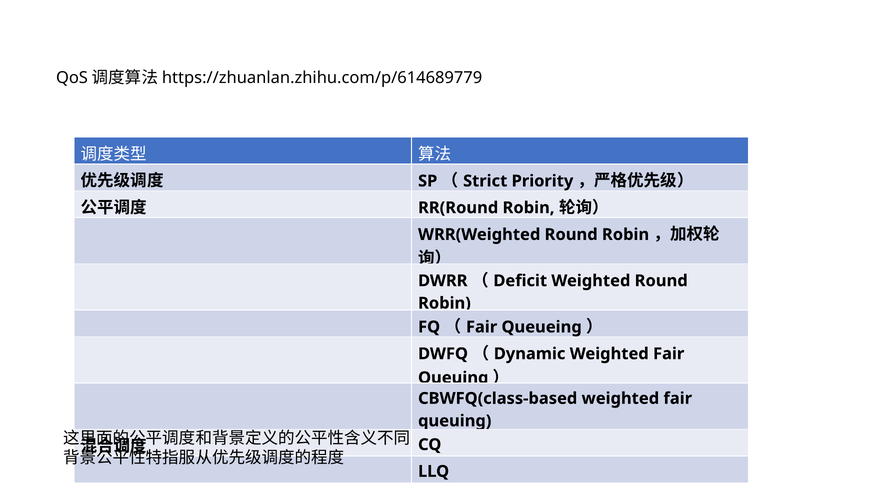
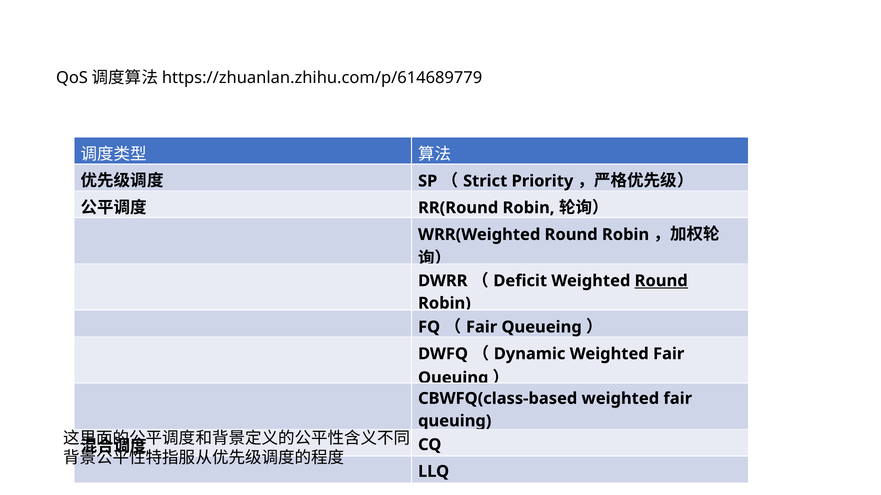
Round at (661, 281) underline: none -> present
